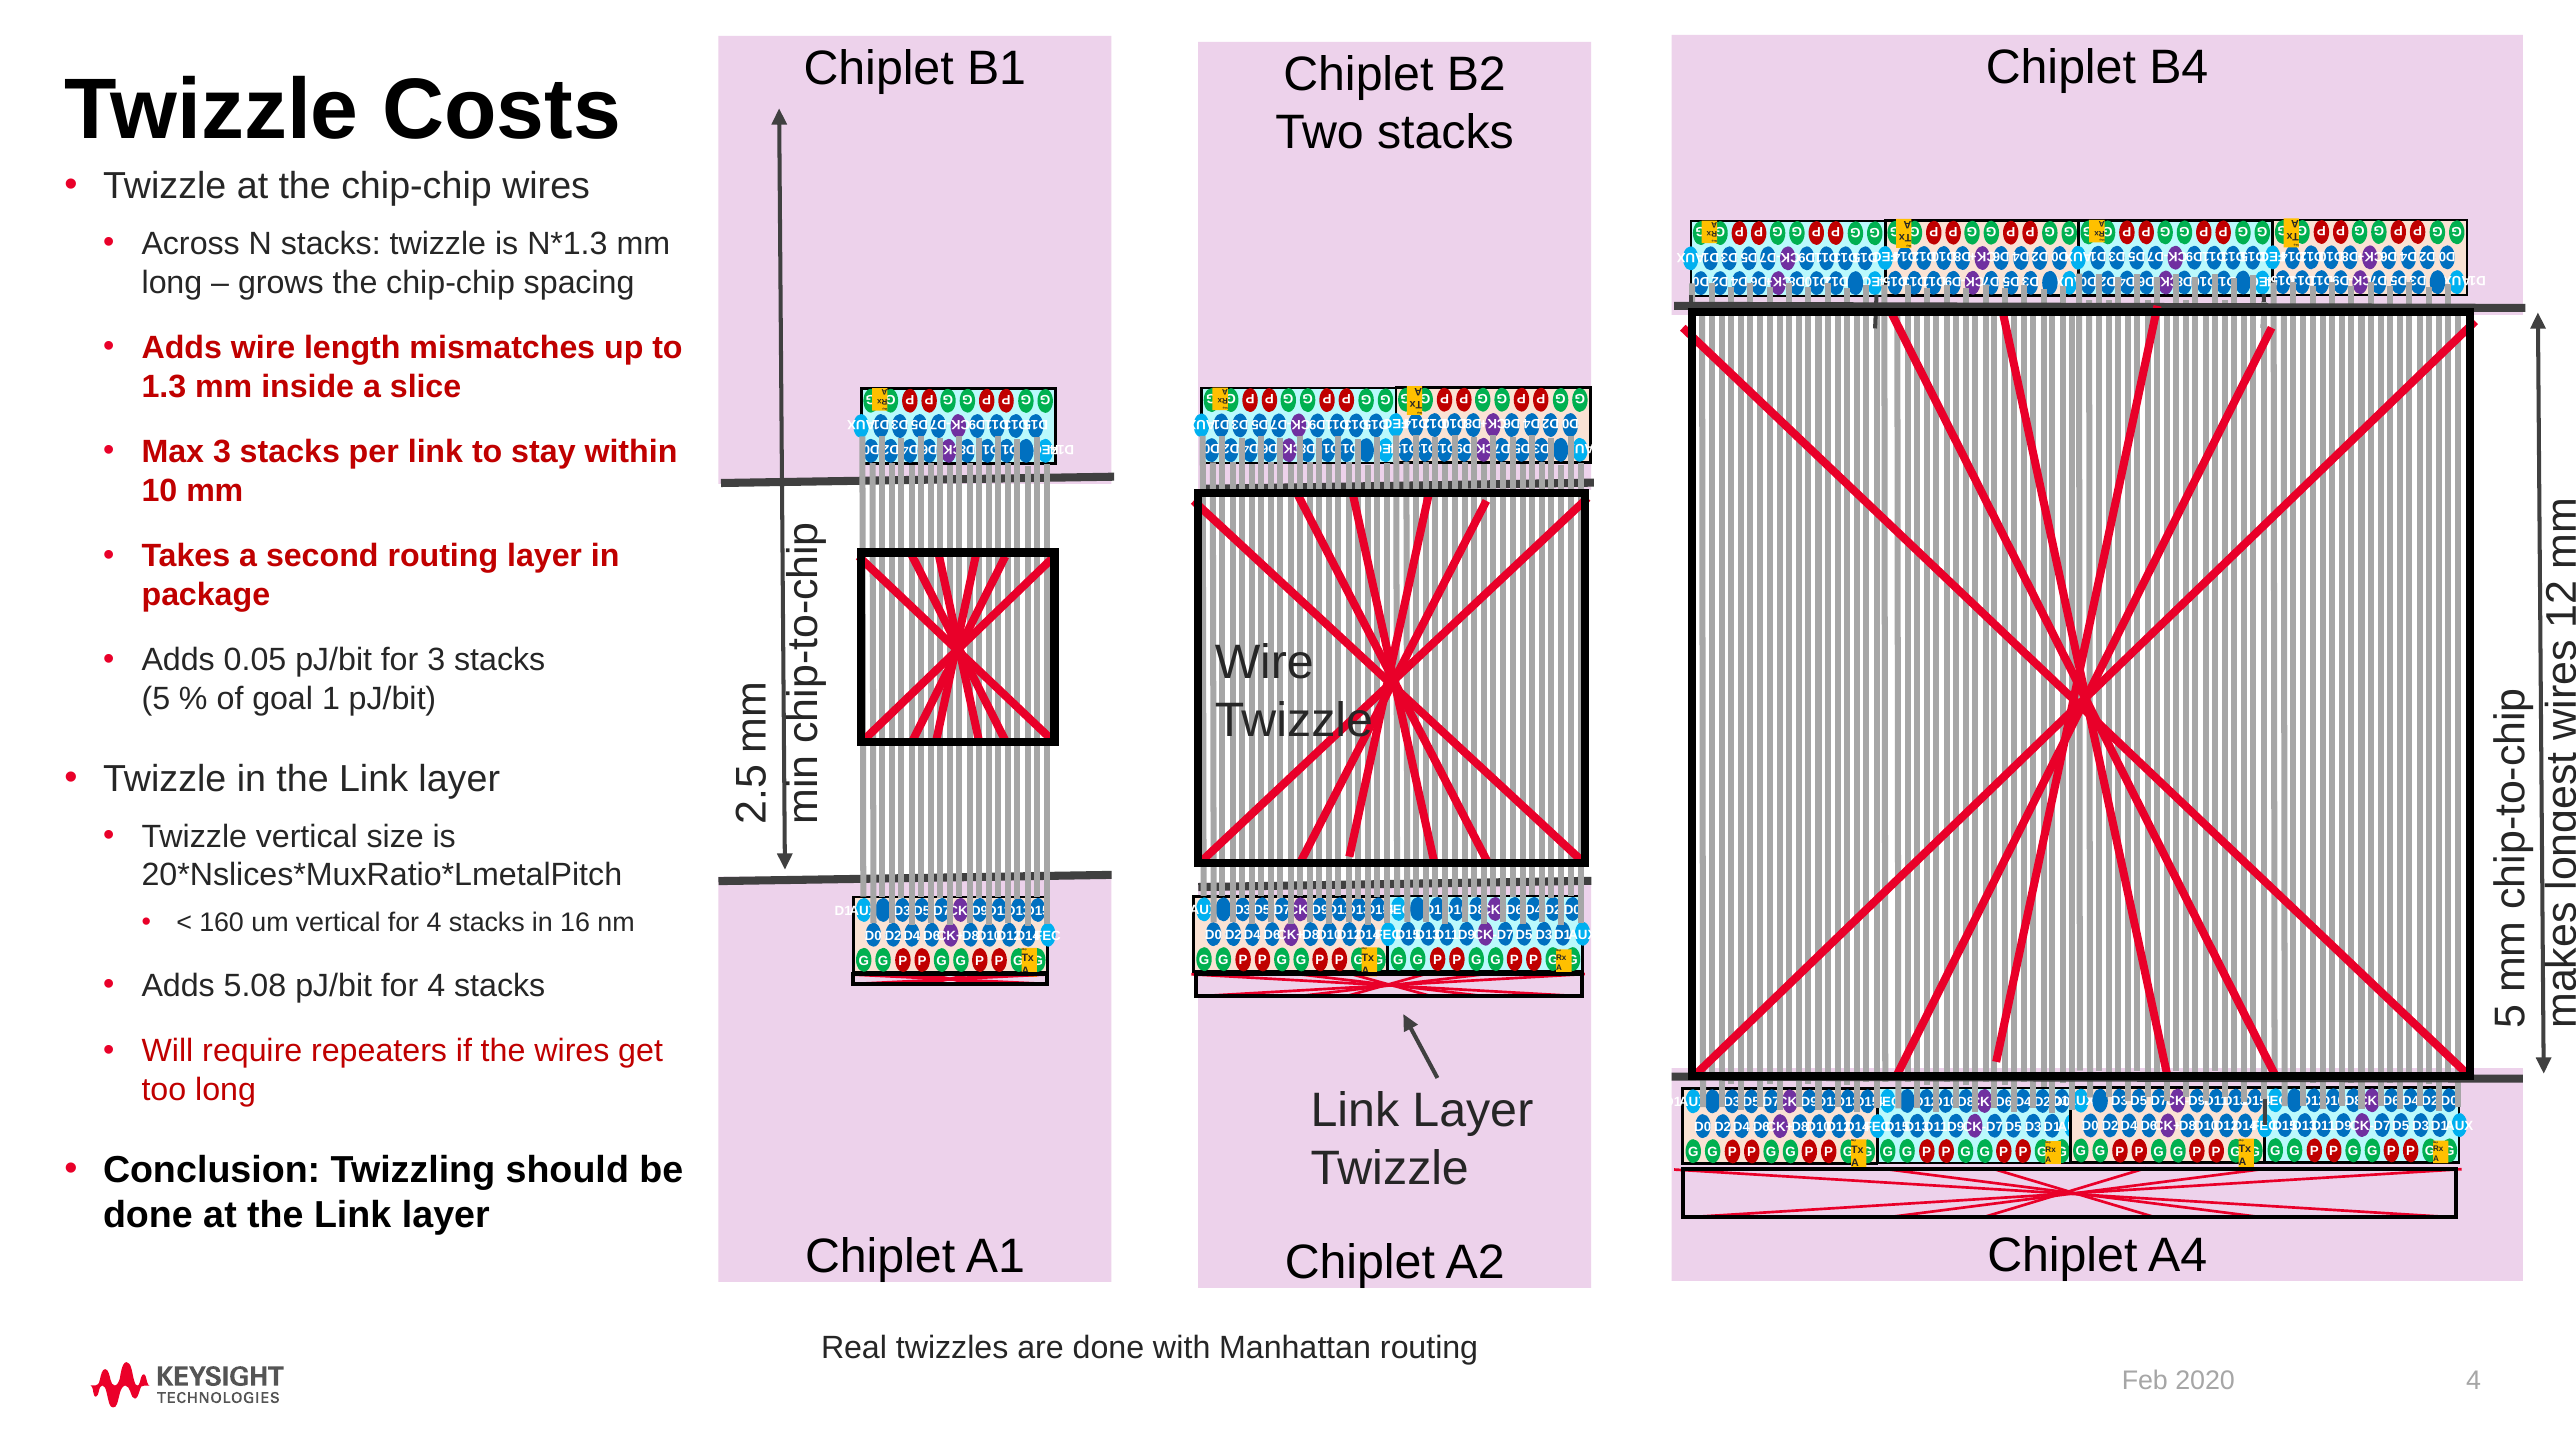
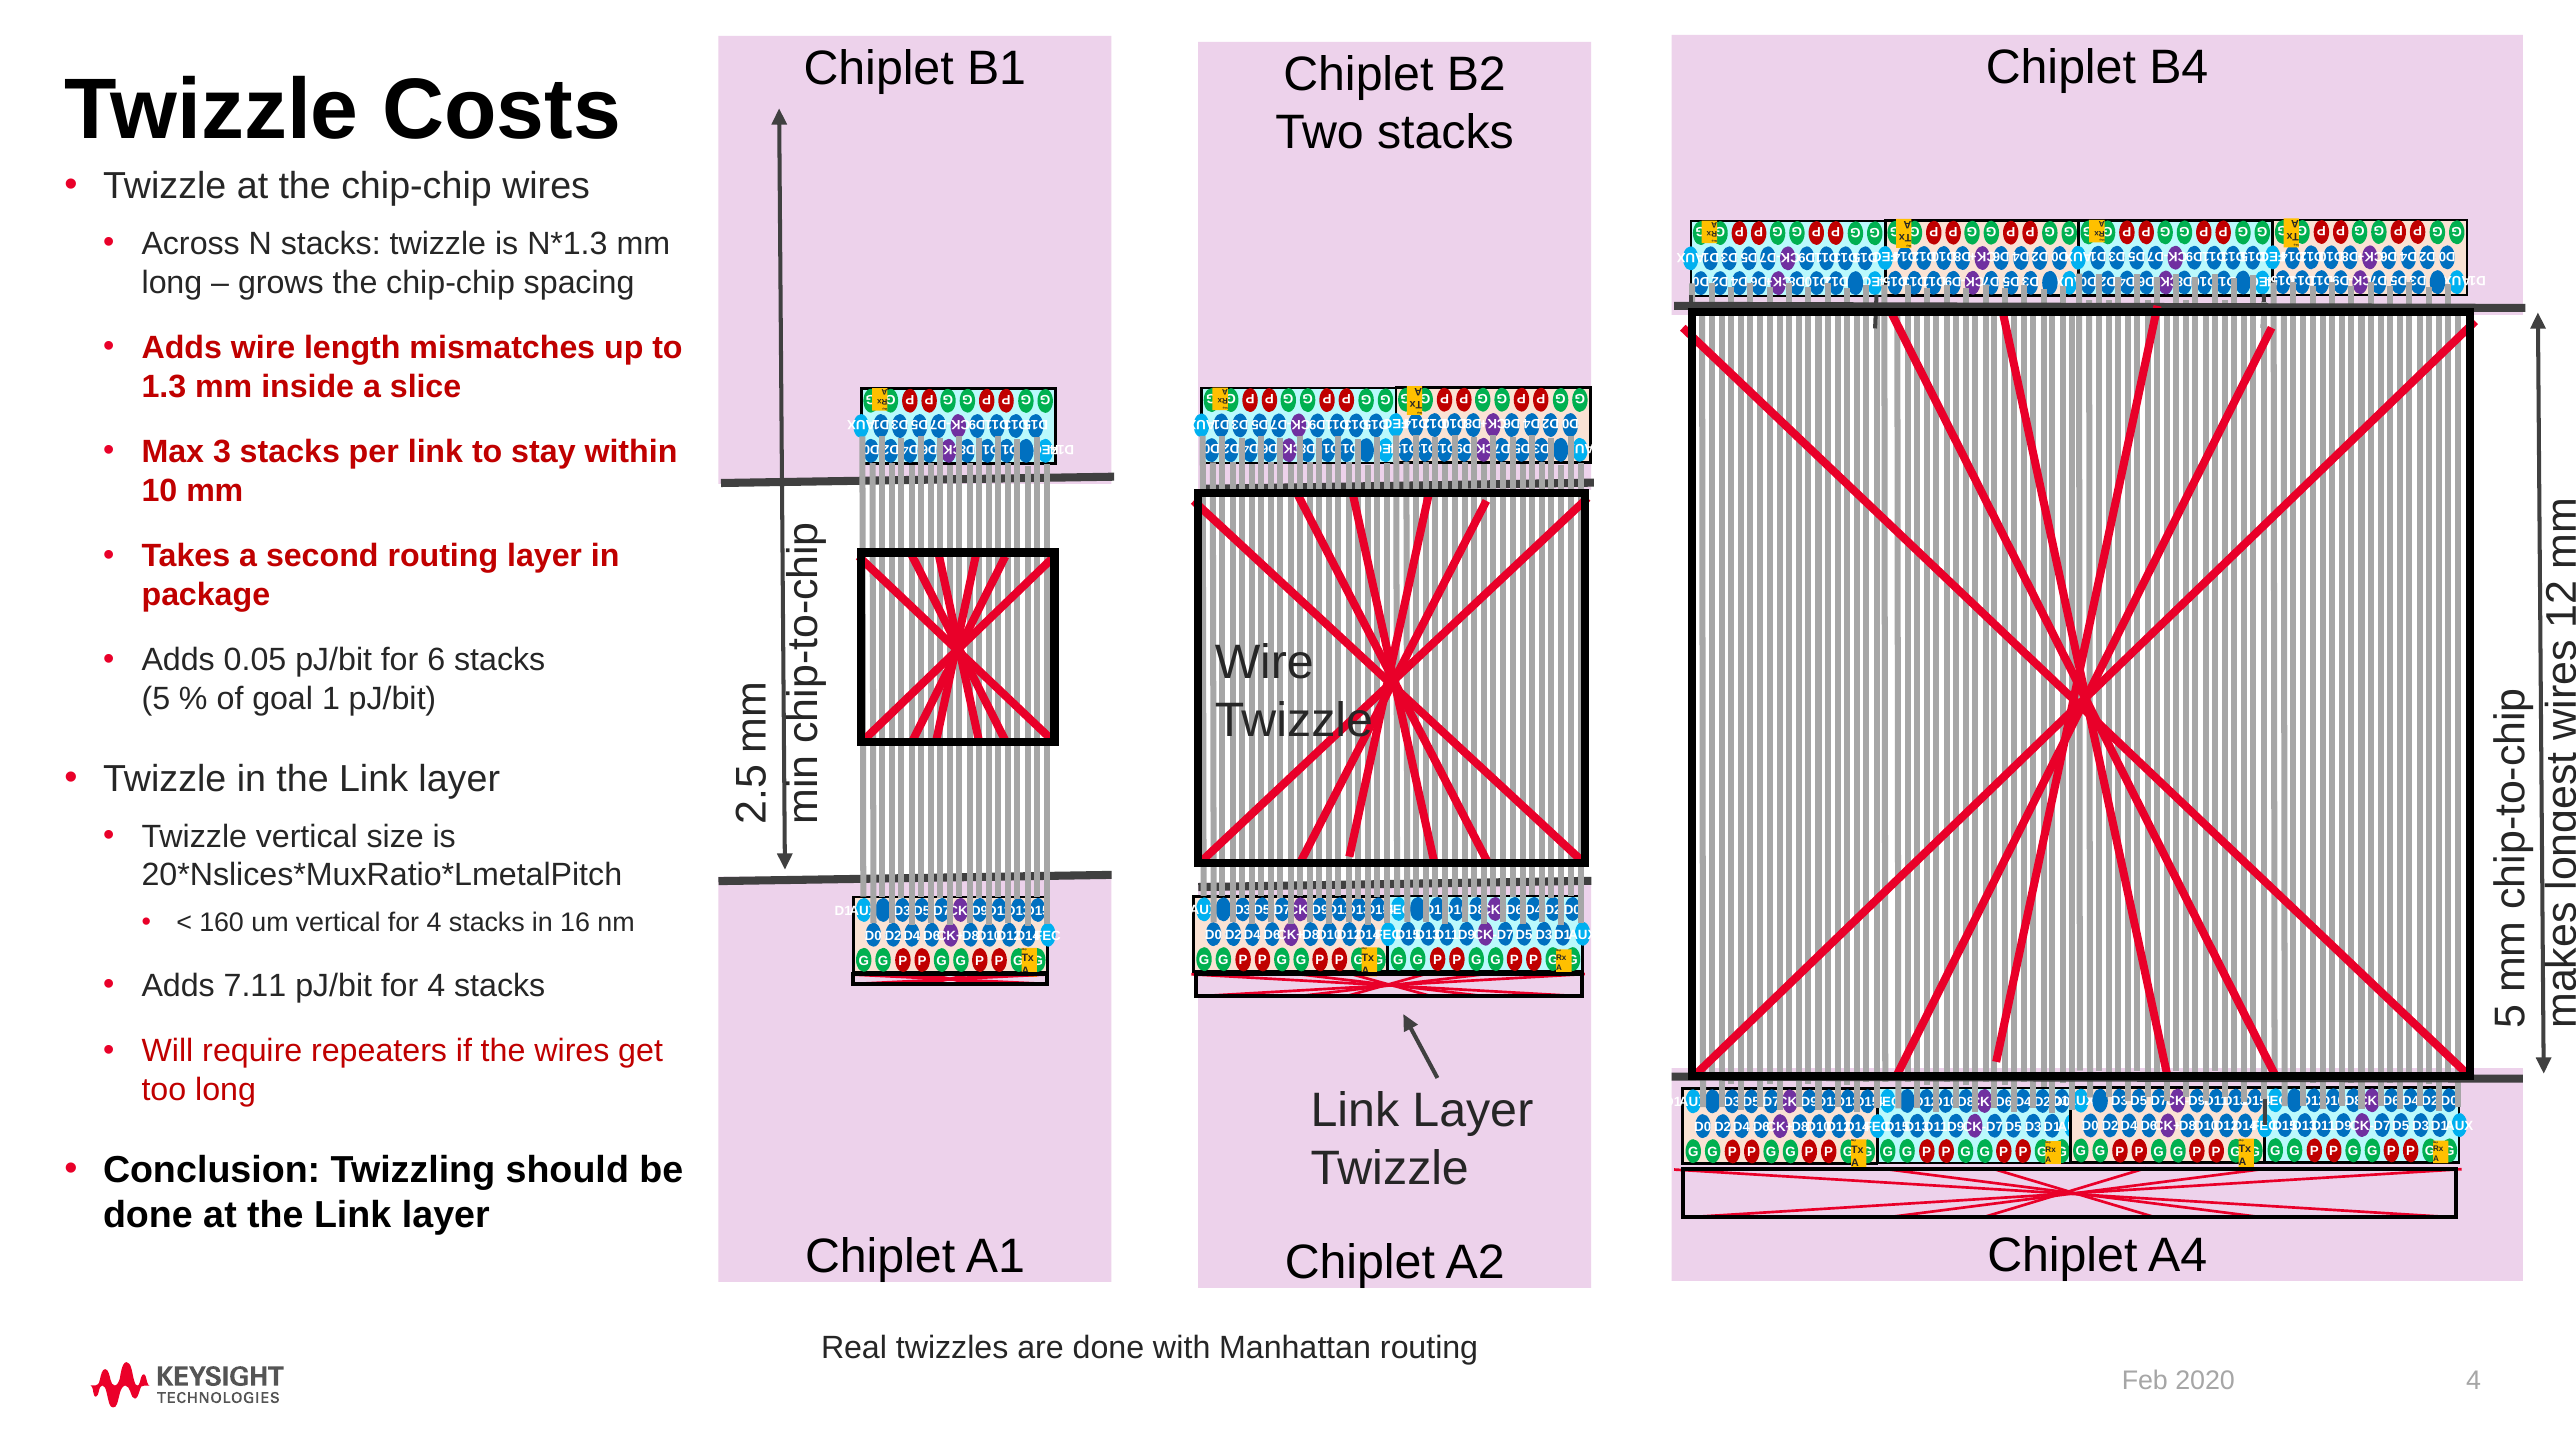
for 3: 3 -> 6
5.08: 5.08 -> 7.11
